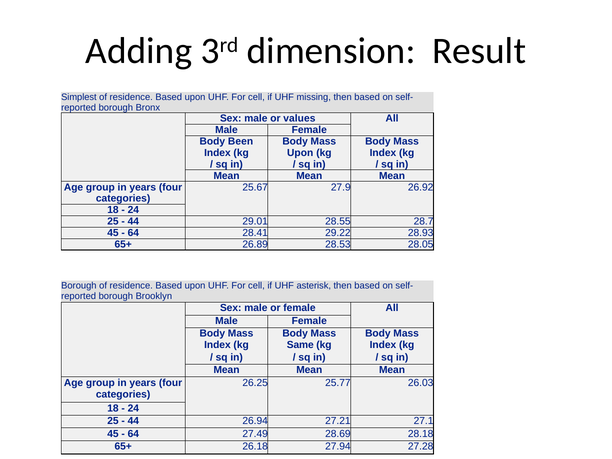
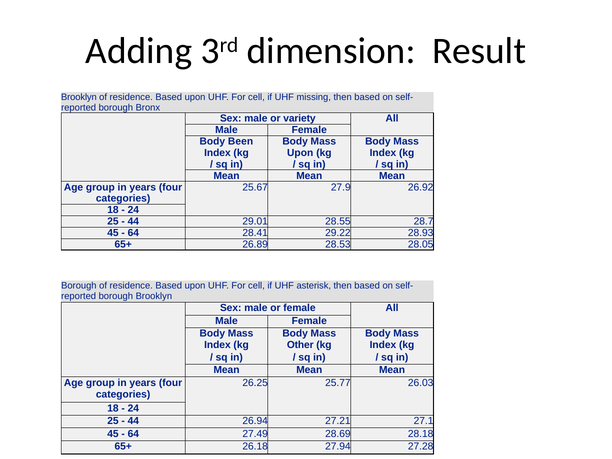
Simplest at (79, 97): Simplest -> Brooklyn
values: values -> variety
Same: Same -> Other
